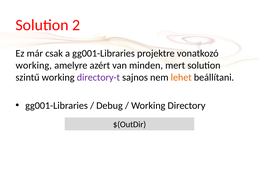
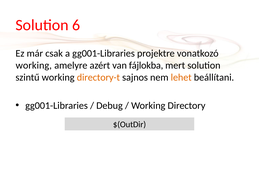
2: 2 -> 6
minden: minden -> fájlokba
directory-t colour: purple -> orange
